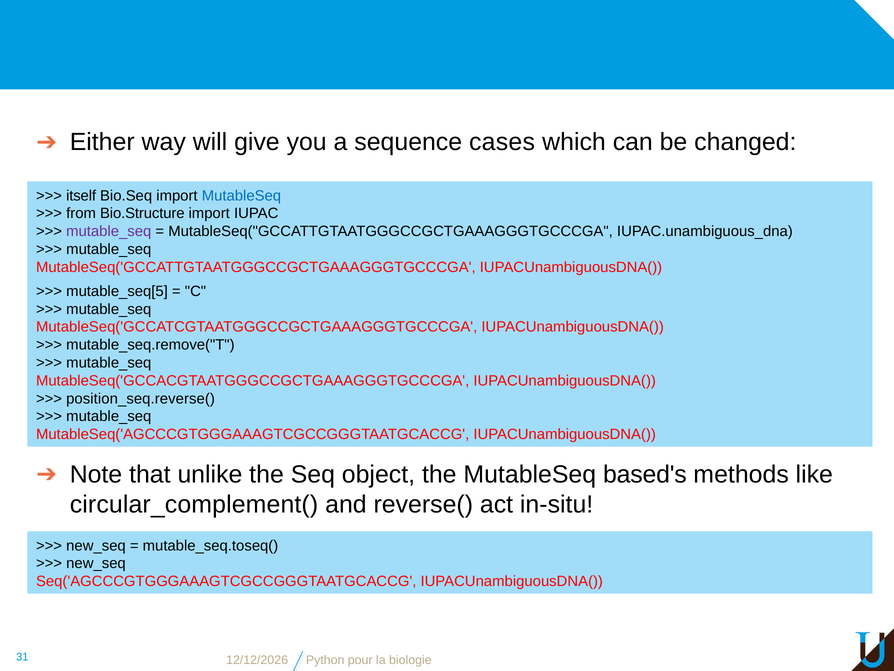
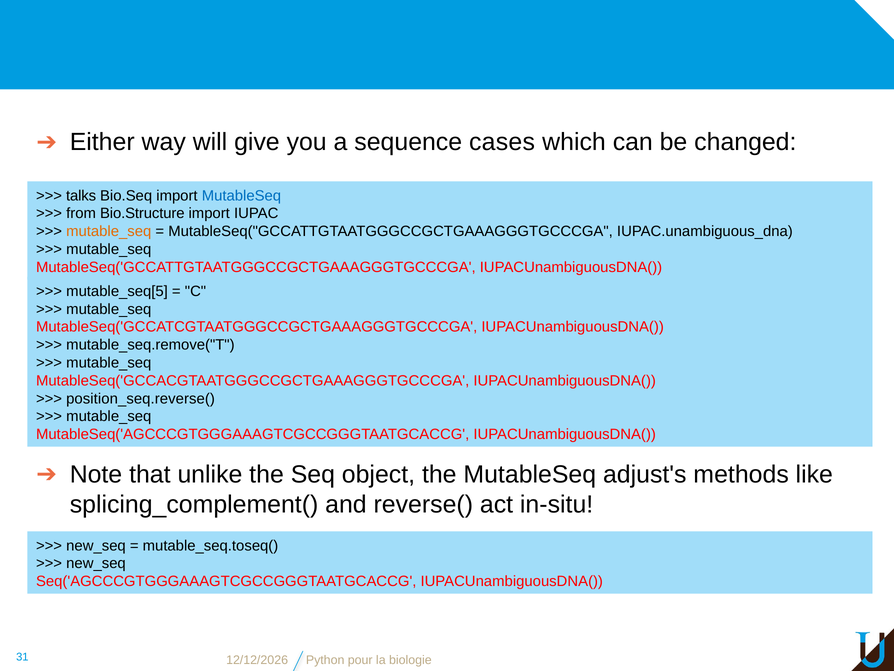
itself: itself -> talks
mutable_seq at (109, 231) colour: purple -> orange
based's: based's -> adjust's
circular_complement(: circular_complement( -> splicing_complement(
